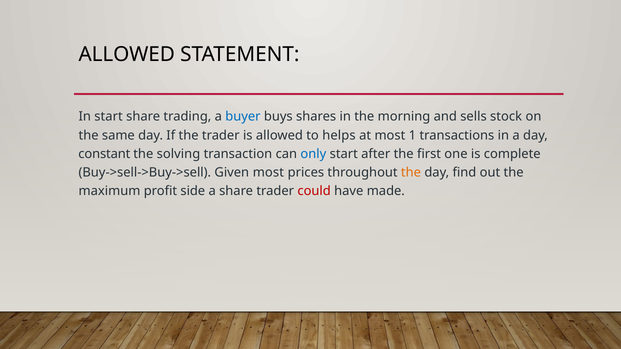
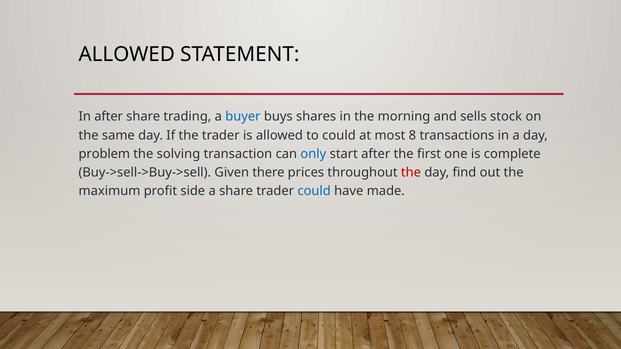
In start: start -> after
to helps: helps -> could
1: 1 -> 8
constant: constant -> problem
Given most: most -> there
the at (411, 173) colour: orange -> red
could at (314, 191) colour: red -> blue
